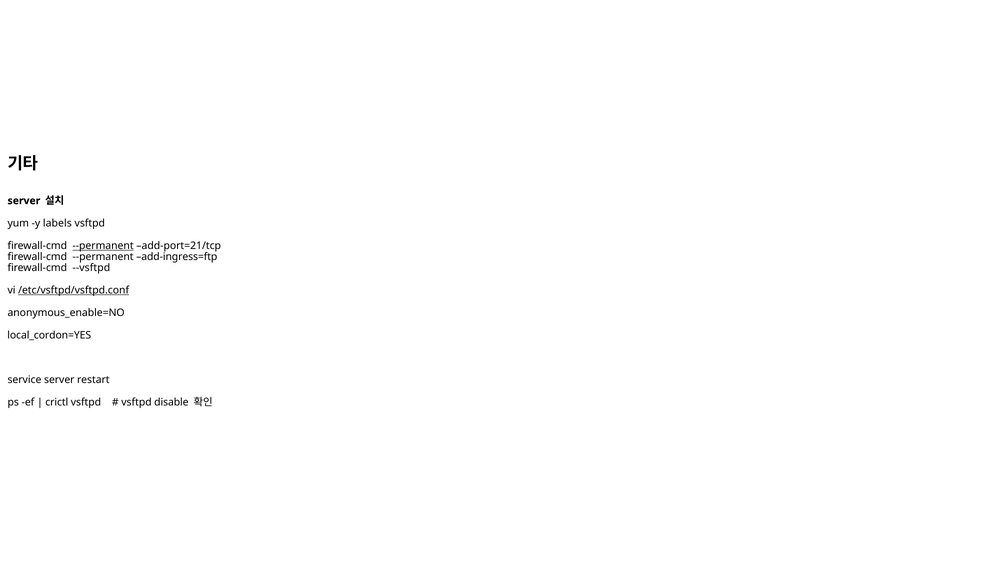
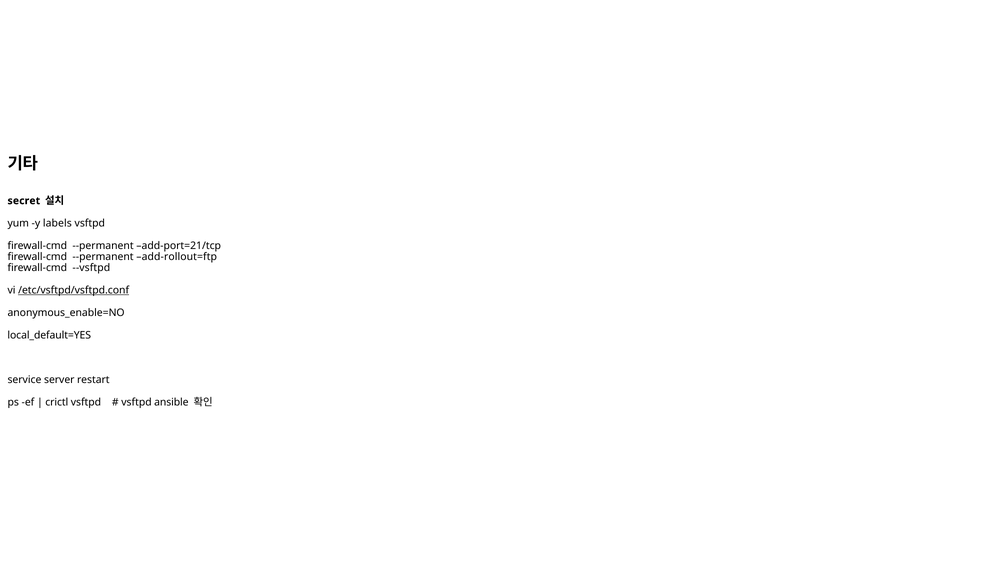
server at (24, 201): server -> secret
--permanent at (103, 246) underline: present -> none
add-ingress=ftp: add-ingress=ftp -> add-rollout=ftp
local_cordon=YES: local_cordon=YES -> local_default=YES
disable: disable -> ansible
